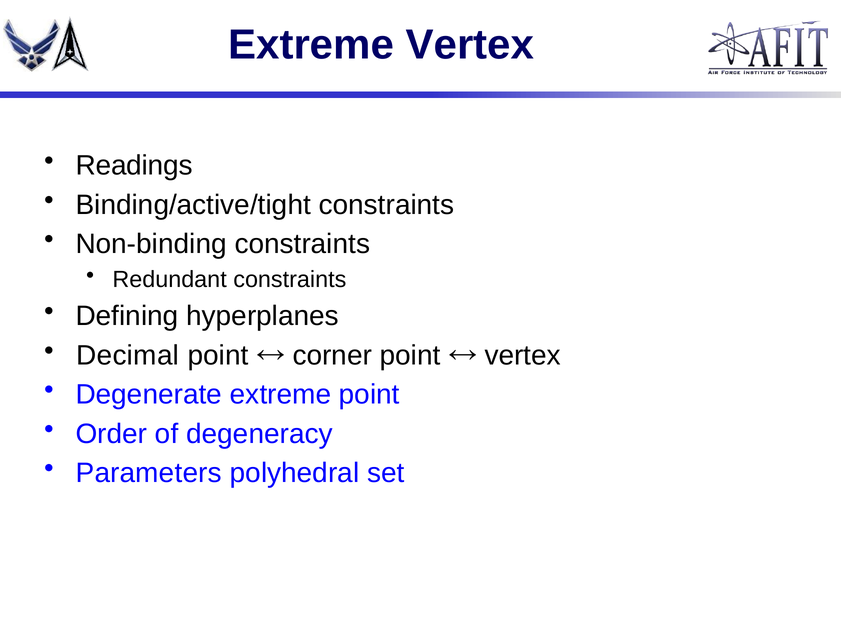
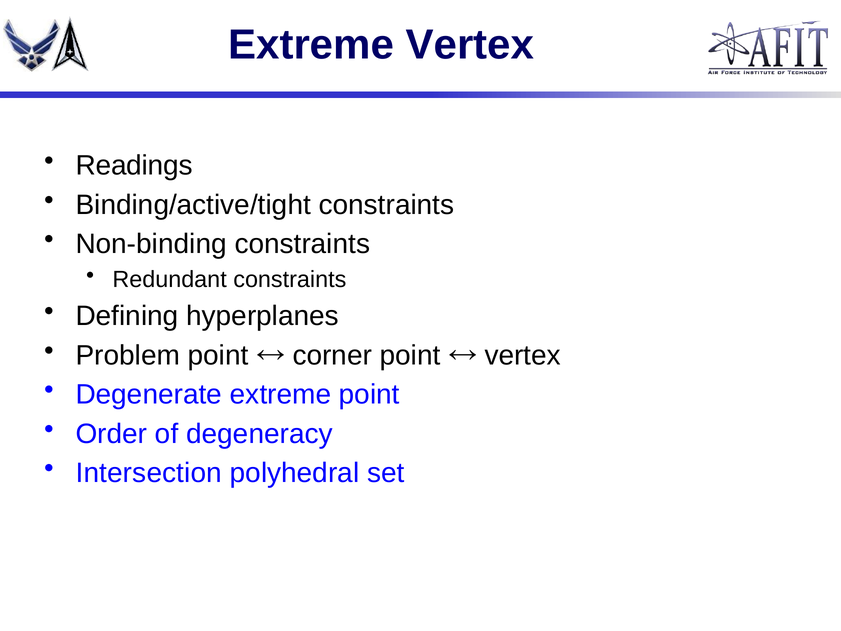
Decimal: Decimal -> Problem
Parameters: Parameters -> Intersection
